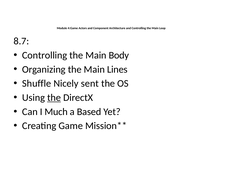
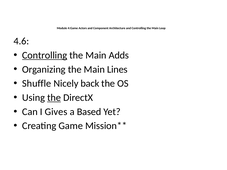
8.7: 8.7 -> 4.6
Controlling at (45, 55) underline: none -> present
Body: Body -> Adds
sent: sent -> back
Much: Much -> Gives
